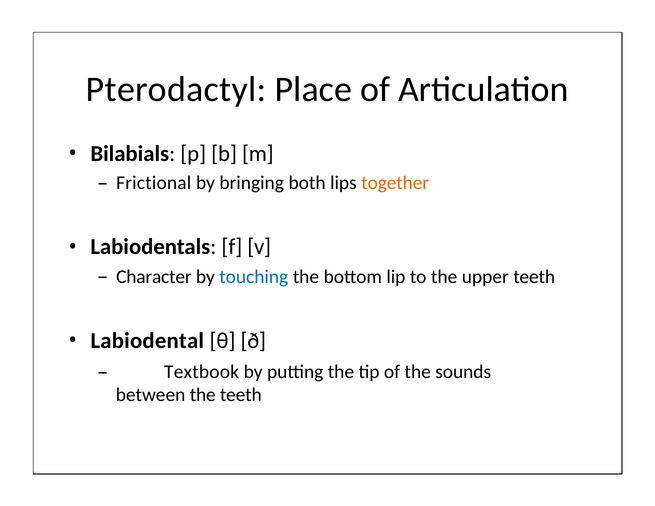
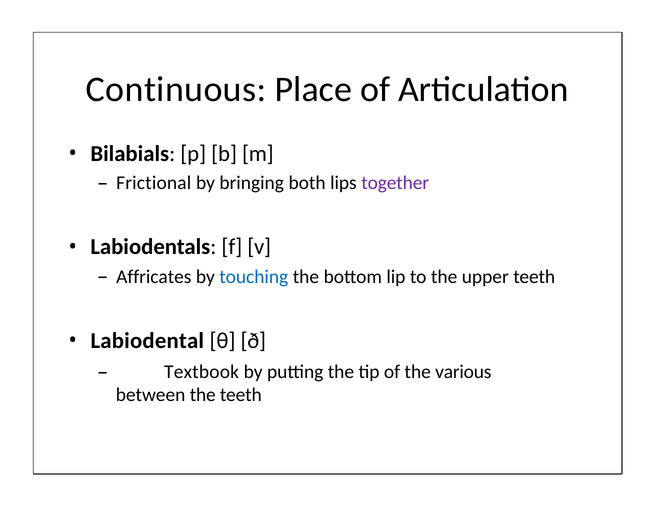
Pterodactyl: Pterodactyl -> Continuous
together colour: orange -> purple
Character: Character -> Affricates
sounds: sounds -> various
